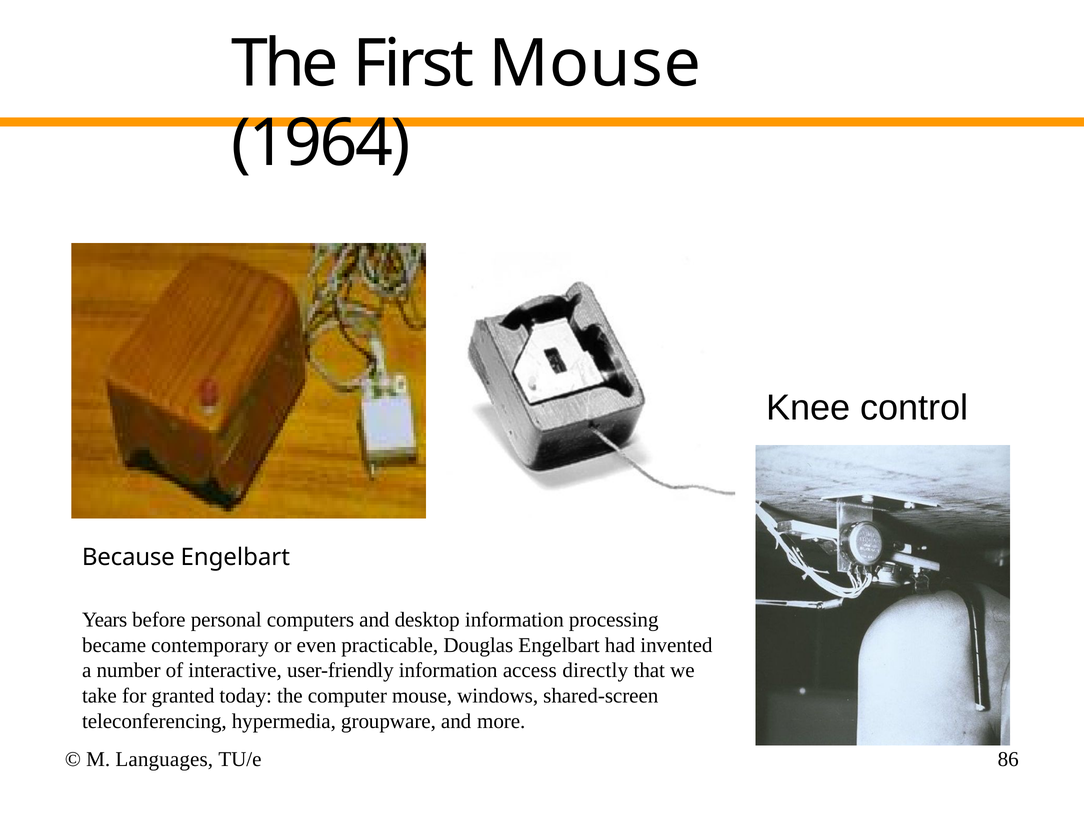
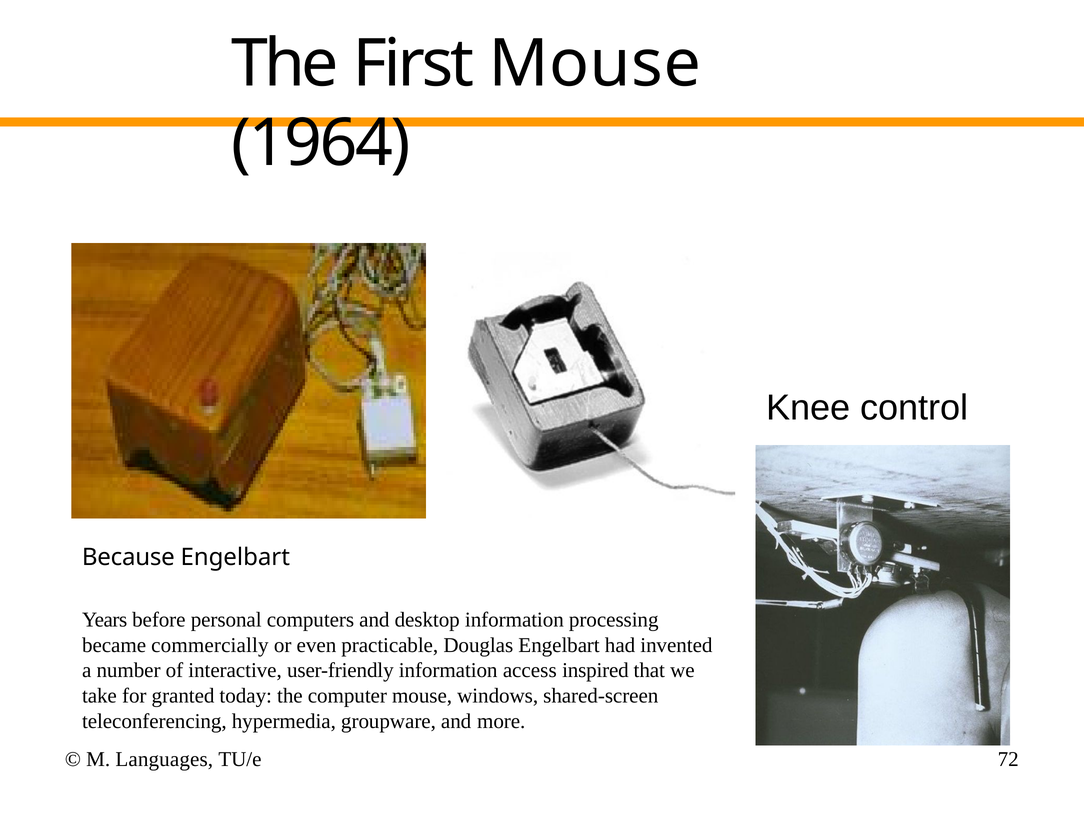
contemporary: contemporary -> commercially
directly: directly -> inspired
86: 86 -> 72
